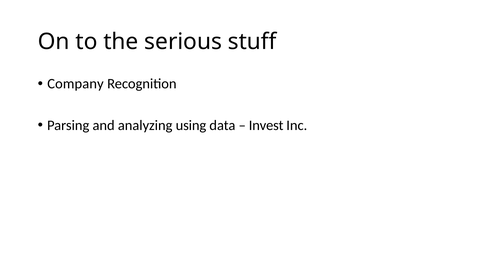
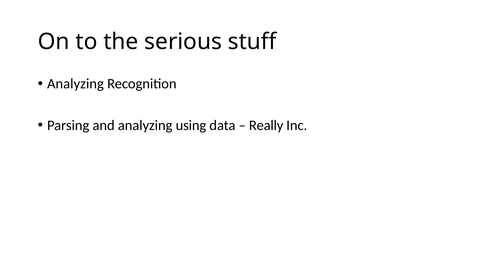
Company at (75, 84): Company -> Analyzing
Invest: Invest -> Really
